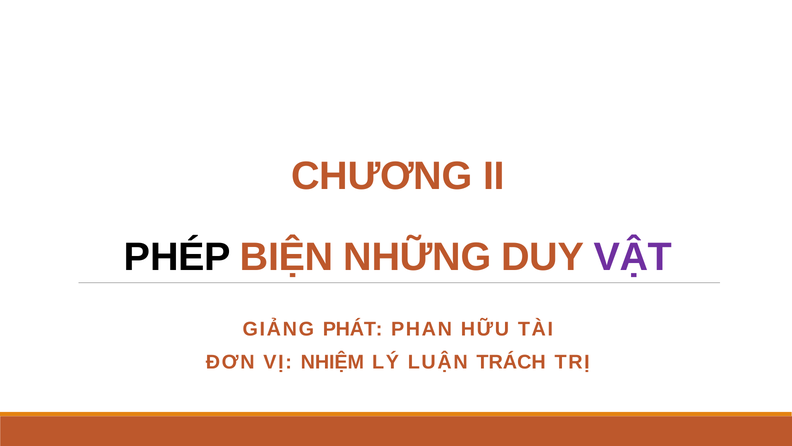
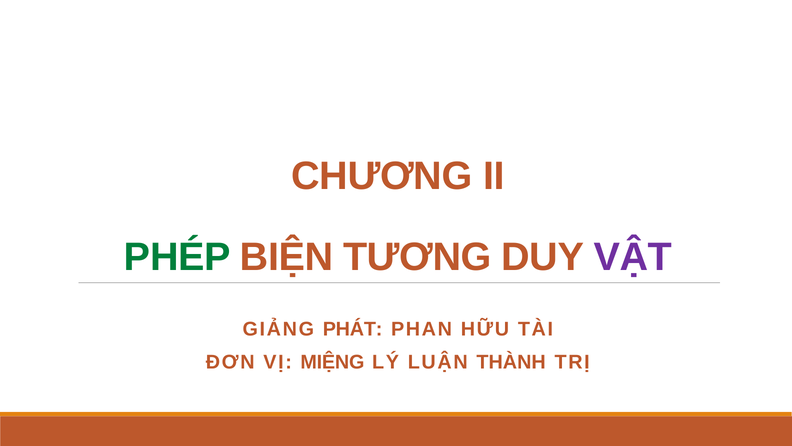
PHÉP colour: black -> green
NHỮNG: NHỮNG -> TƯƠNG
NHIỆM: NHIỆM -> MIỆNG
TRÁCH: TRÁCH -> THÀNH
